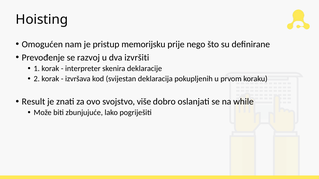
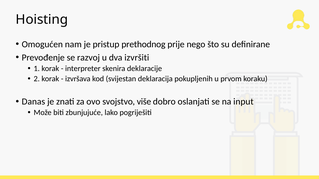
memorijsku: memorijsku -> prethodnog
Result: Result -> Danas
while: while -> input
